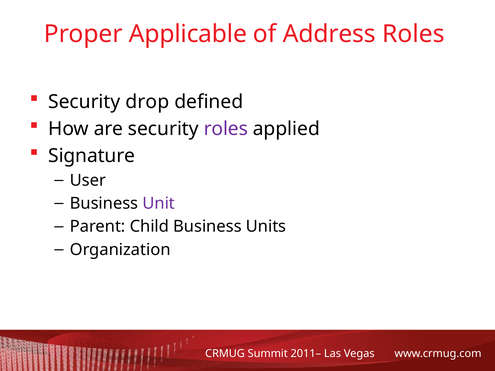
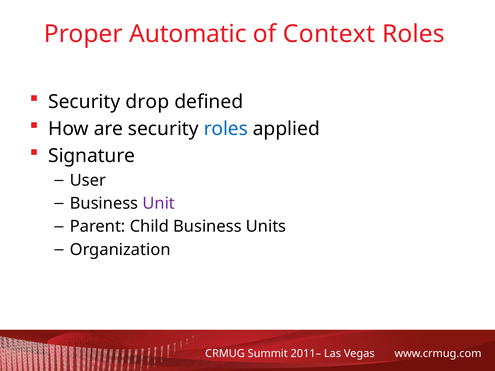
Applicable: Applicable -> Automatic
Address: Address -> Context
roles at (226, 129) colour: purple -> blue
